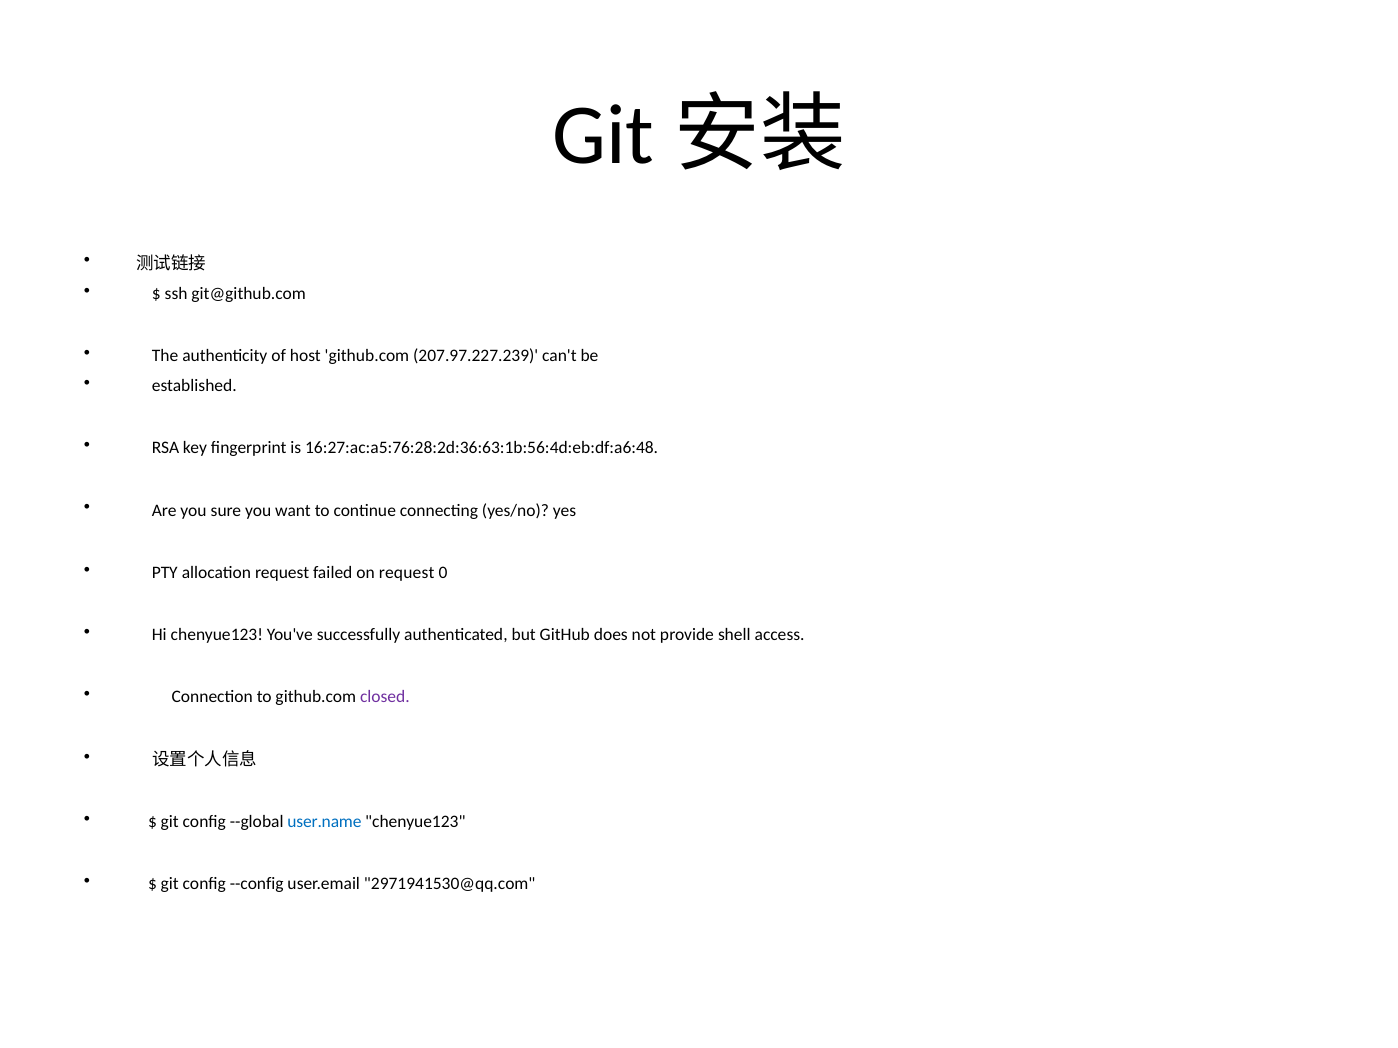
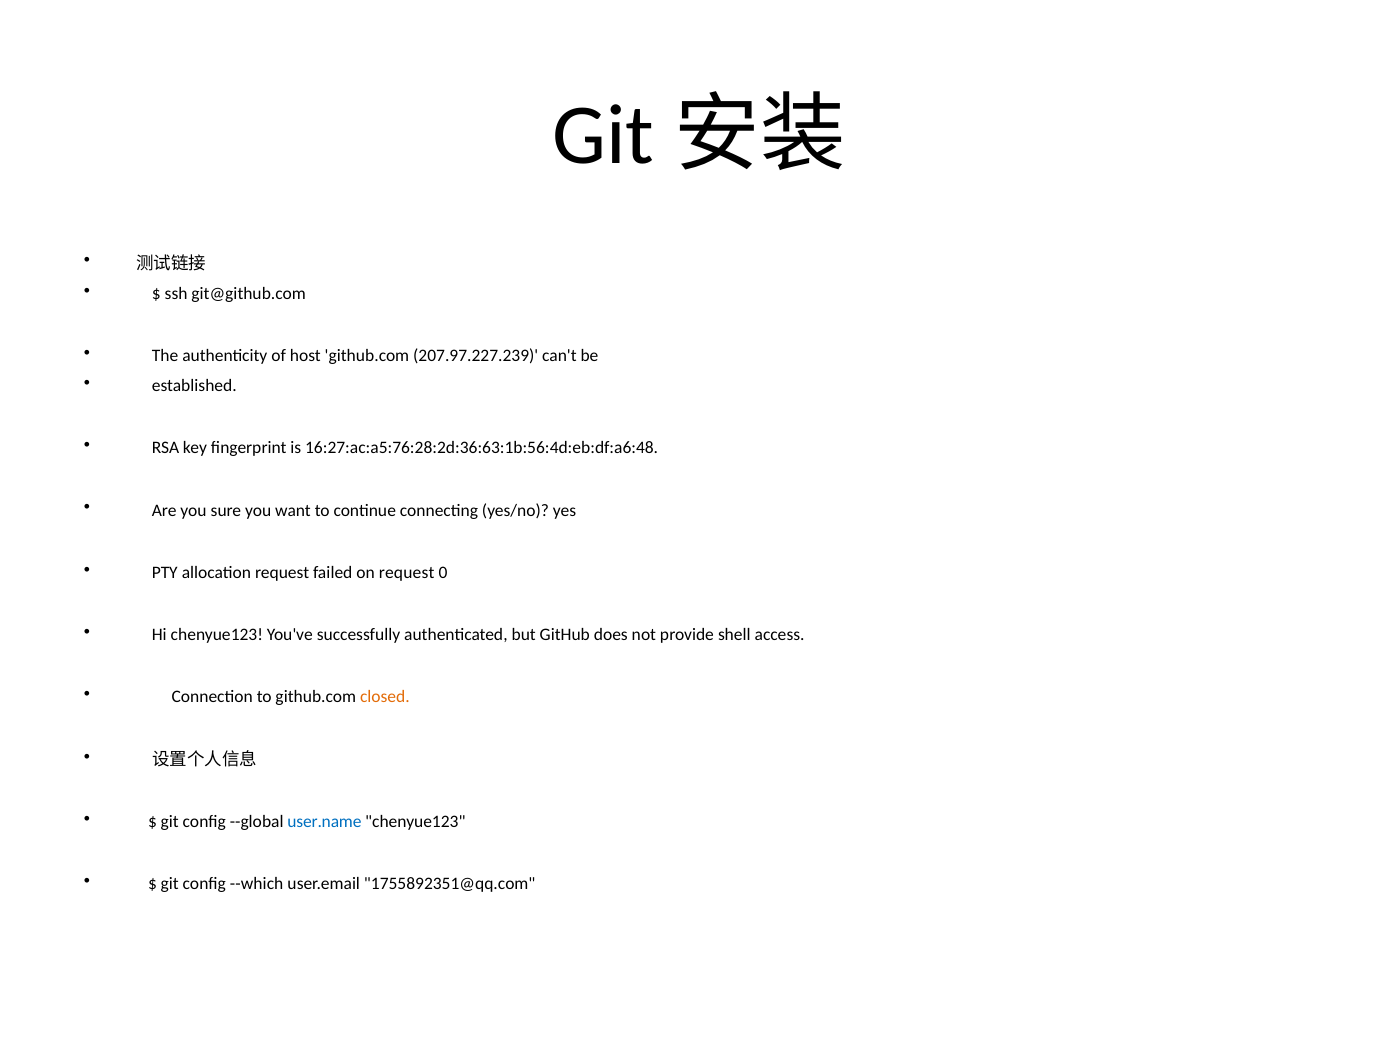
closed colour: purple -> orange
--config: --config -> --which
2971941530@qq.com: 2971941530@qq.com -> 1755892351@qq.com
